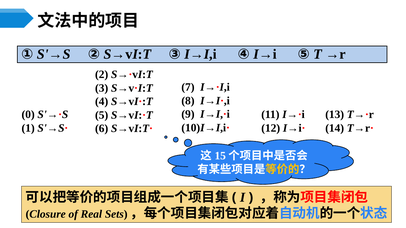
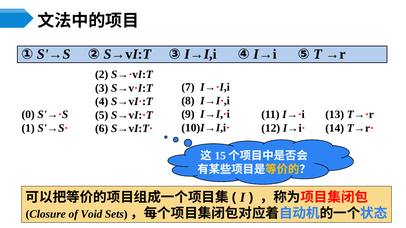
Real: Real -> Void
